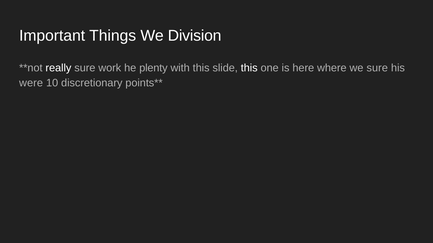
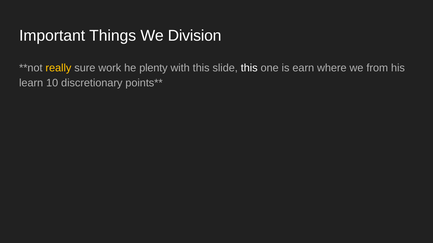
really colour: white -> yellow
here: here -> earn
we sure: sure -> from
were: were -> learn
